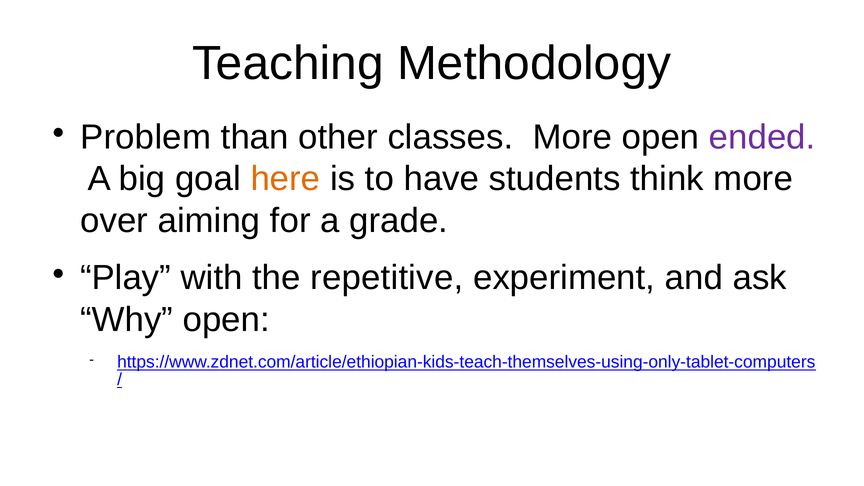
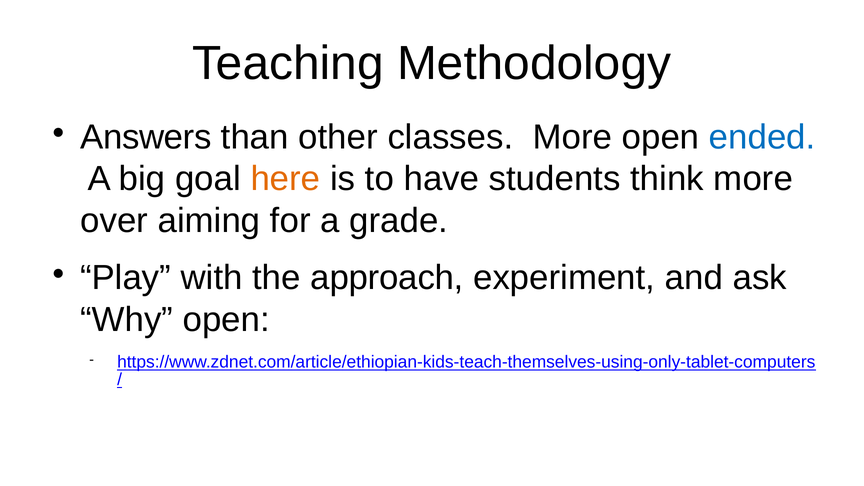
Problem: Problem -> Answers
ended colour: purple -> blue
repetitive: repetitive -> approach
